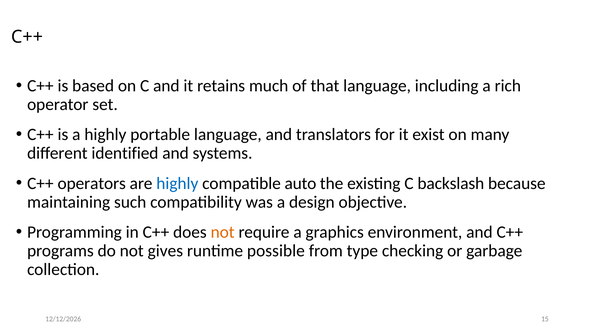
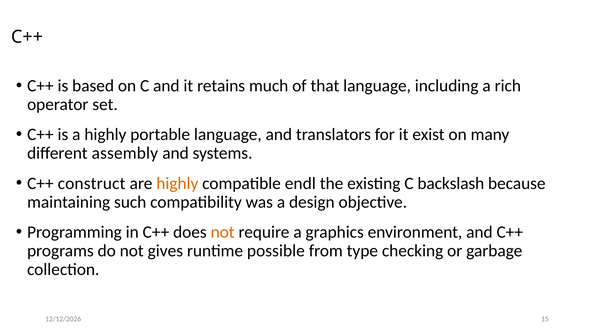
identified: identified -> assembly
operators: operators -> construct
highly at (177, 183) colour: blue -> orange
auto: auto -> endl
